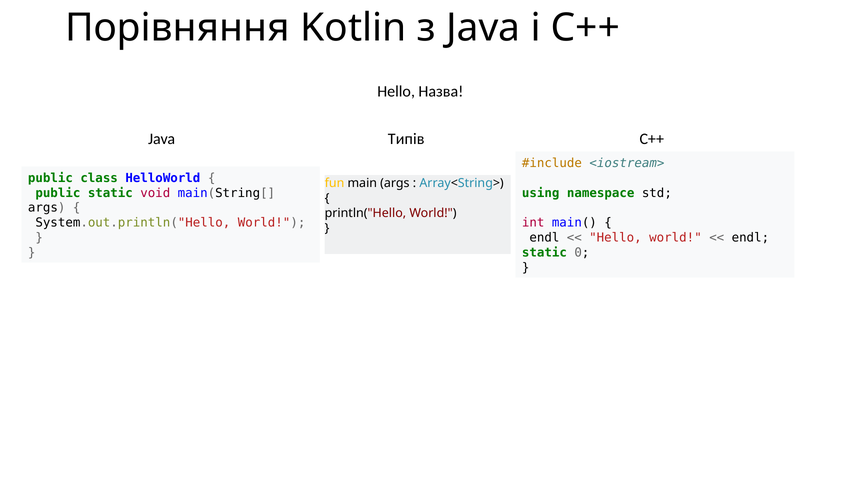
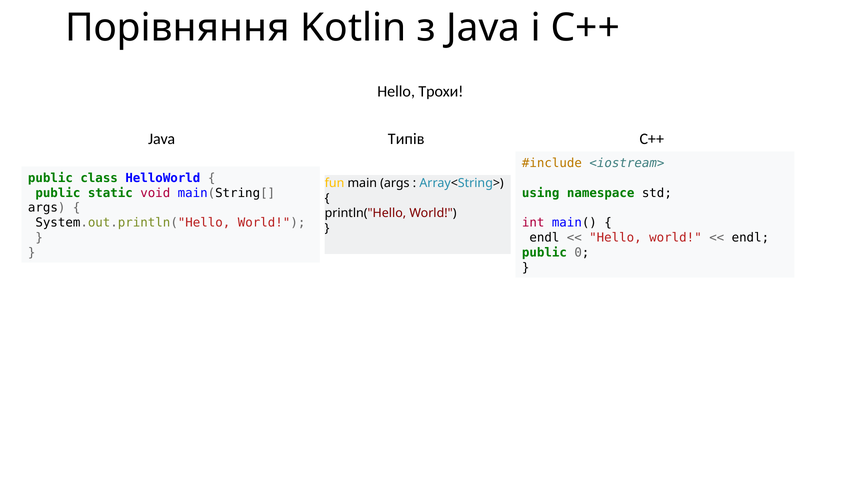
Назва: Назва -> Трохи
static at (544, 253): static -> public
